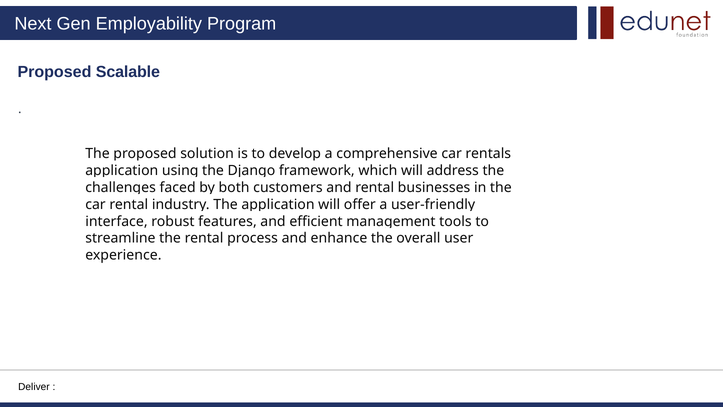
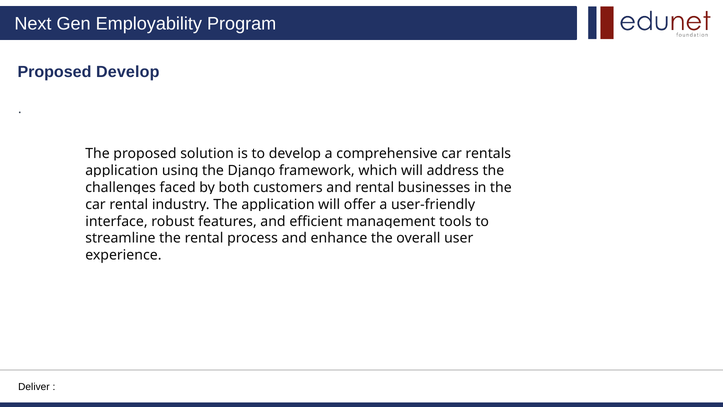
Proposed Scalable: Scalable -> Develop
